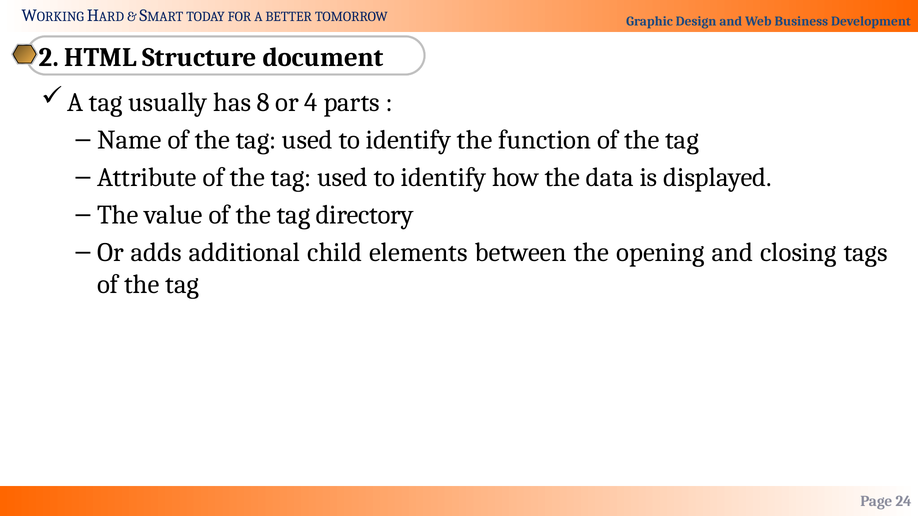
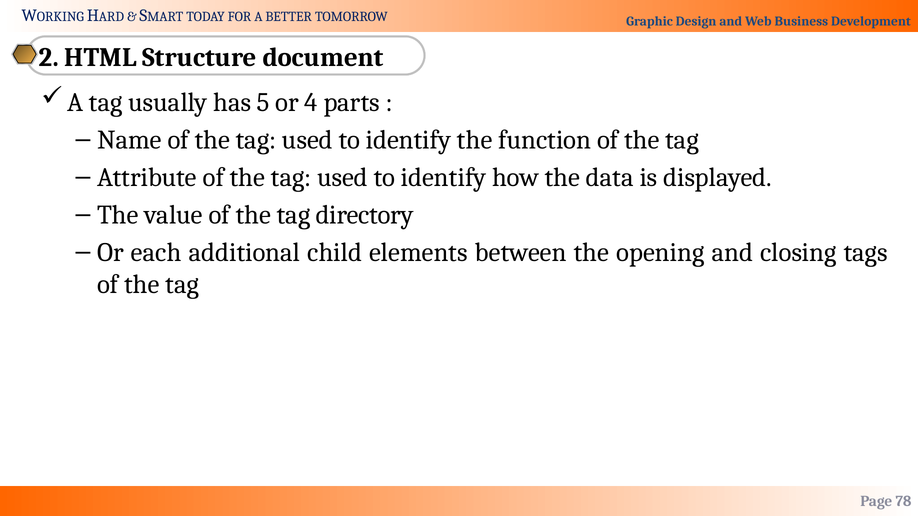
8: 8 -> 5
adds: adds -> each
24: 24 -> 78
